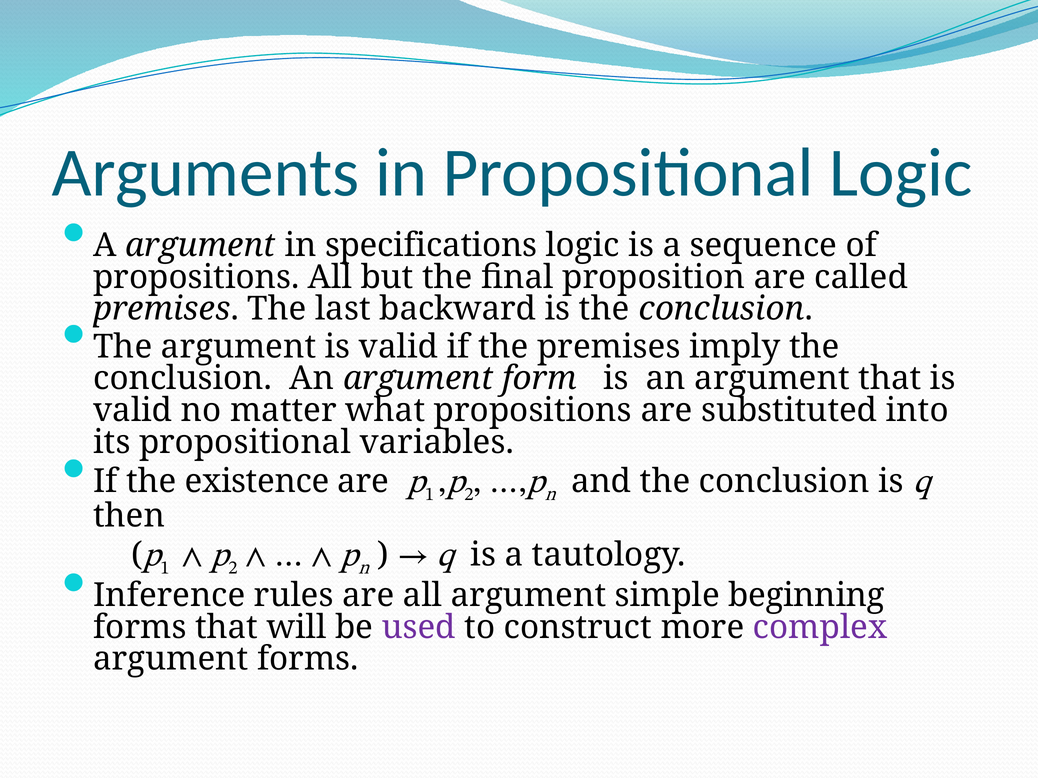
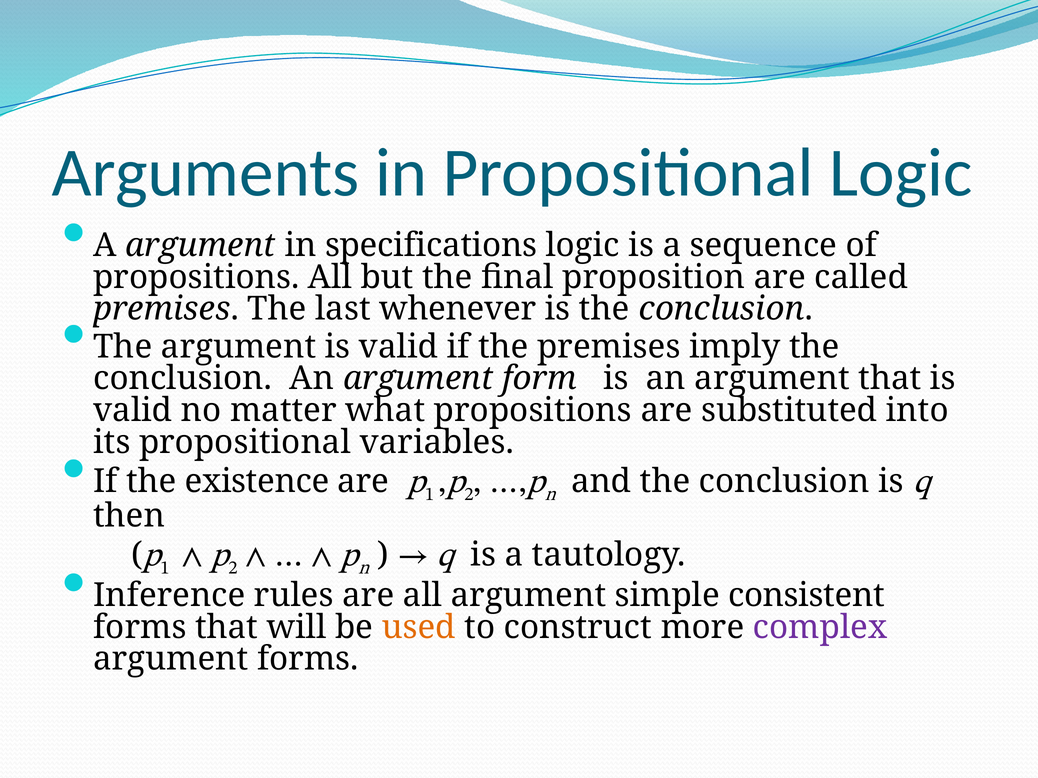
backward: backward -> whenever
beginning: beginning -> consistent
used colour: purple -> orange
